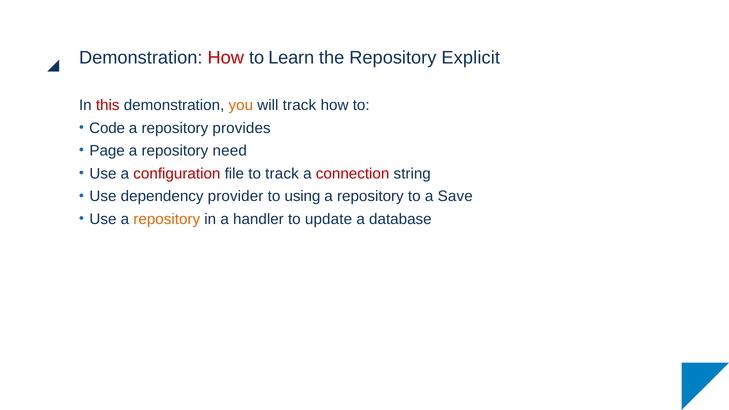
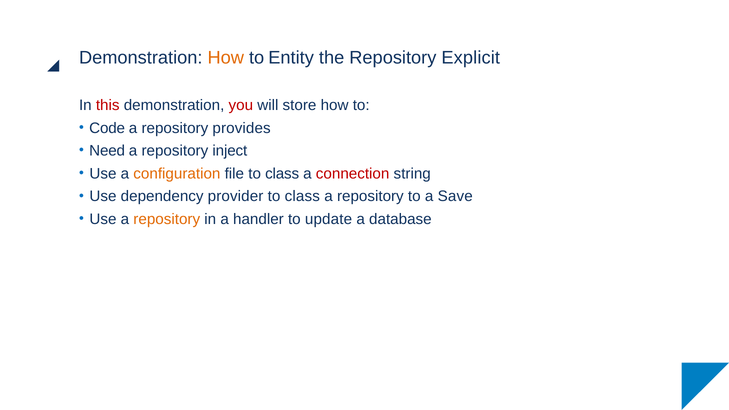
How at (226, 58) colour: red -> orange
Learn: Learn -> Entity
you colour: orange -> red
will track: track -> store
Page: Page -> Need
need: need -> inject
configuration colour: red -> orange
file to track: track -> class
using at (302, 196): using -> class
